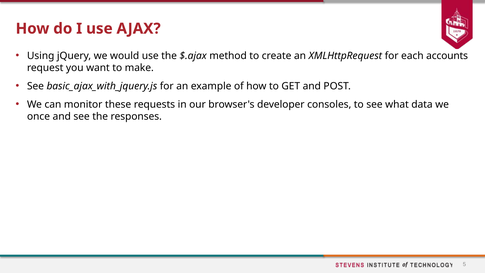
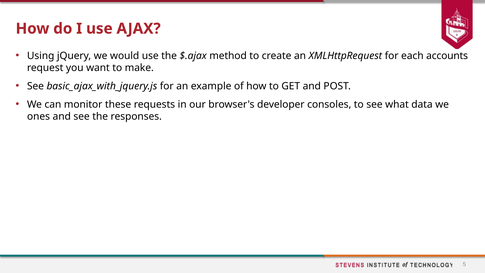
once: once -> ones
